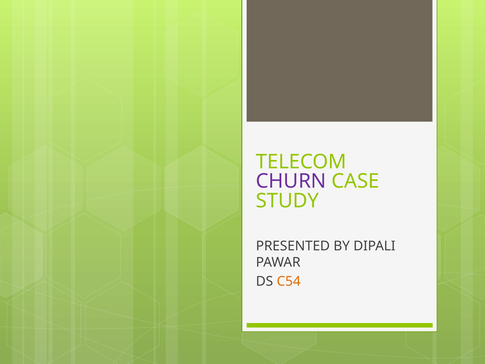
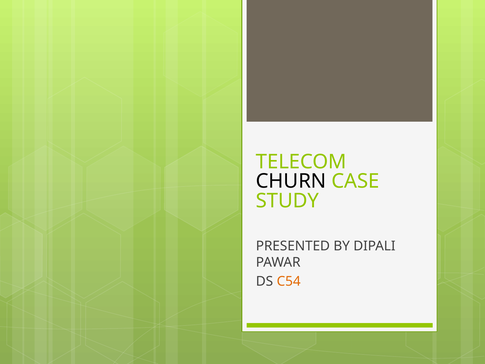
CHURN colour: purple -> black
